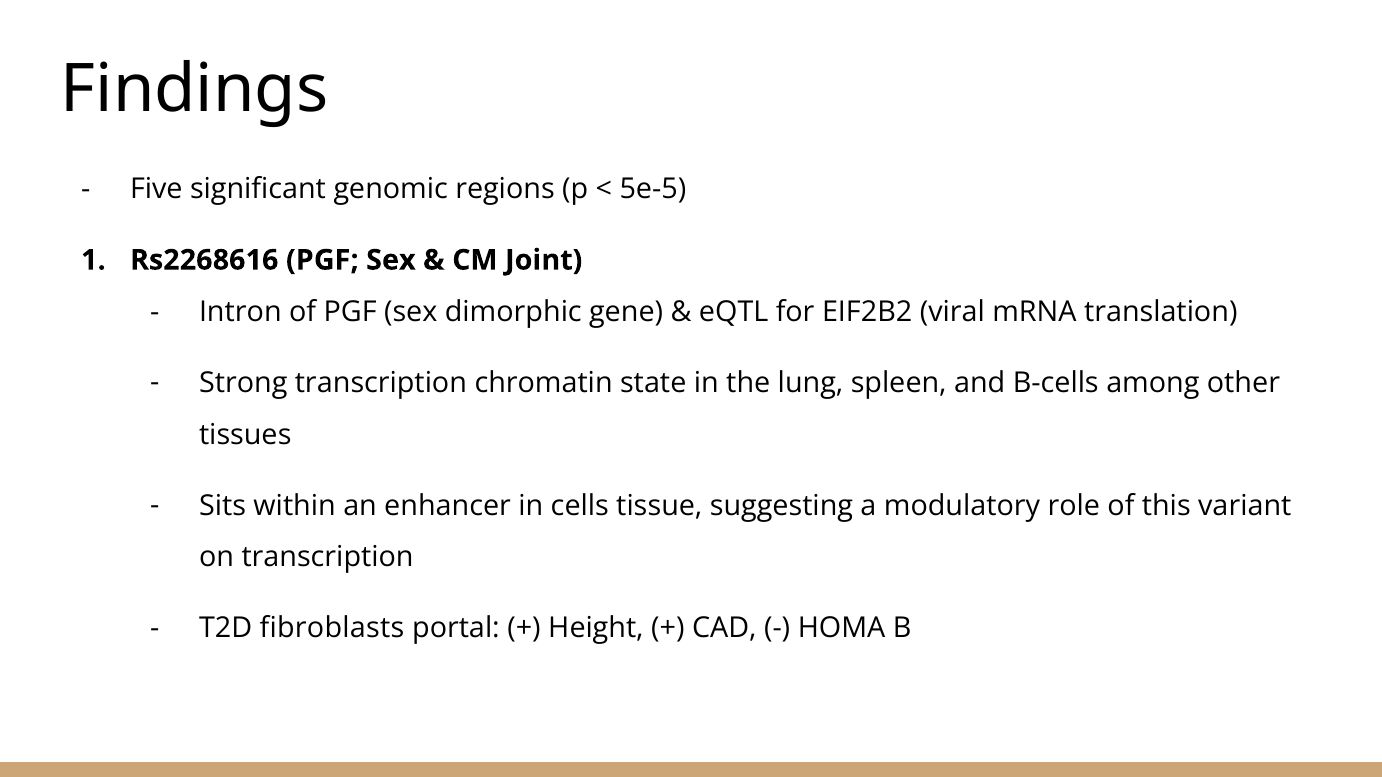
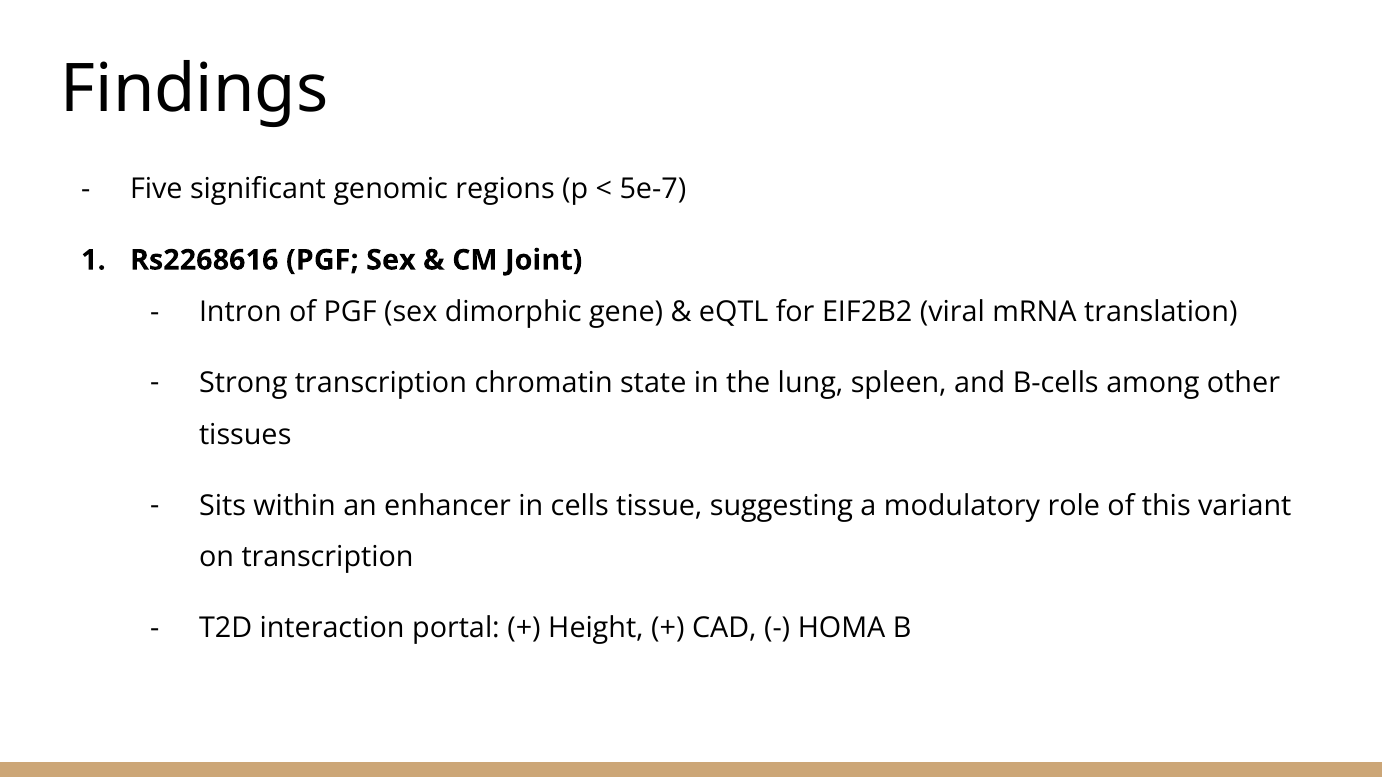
5e-5: 5e-5 -> 5e-7
fibroblasts: fibroblasts -> interaction
